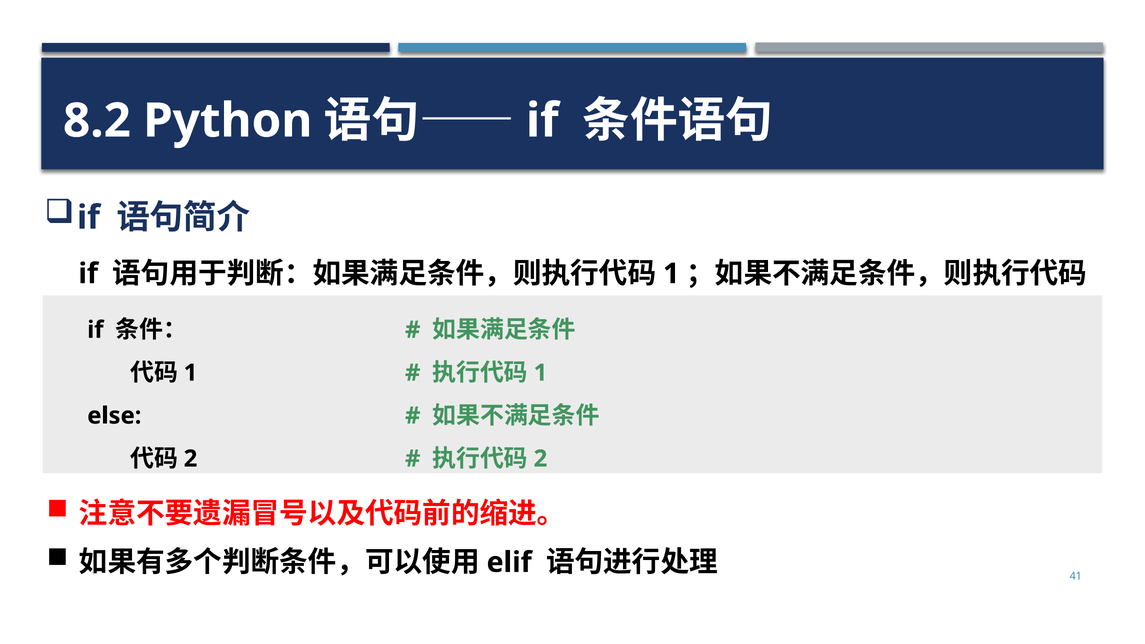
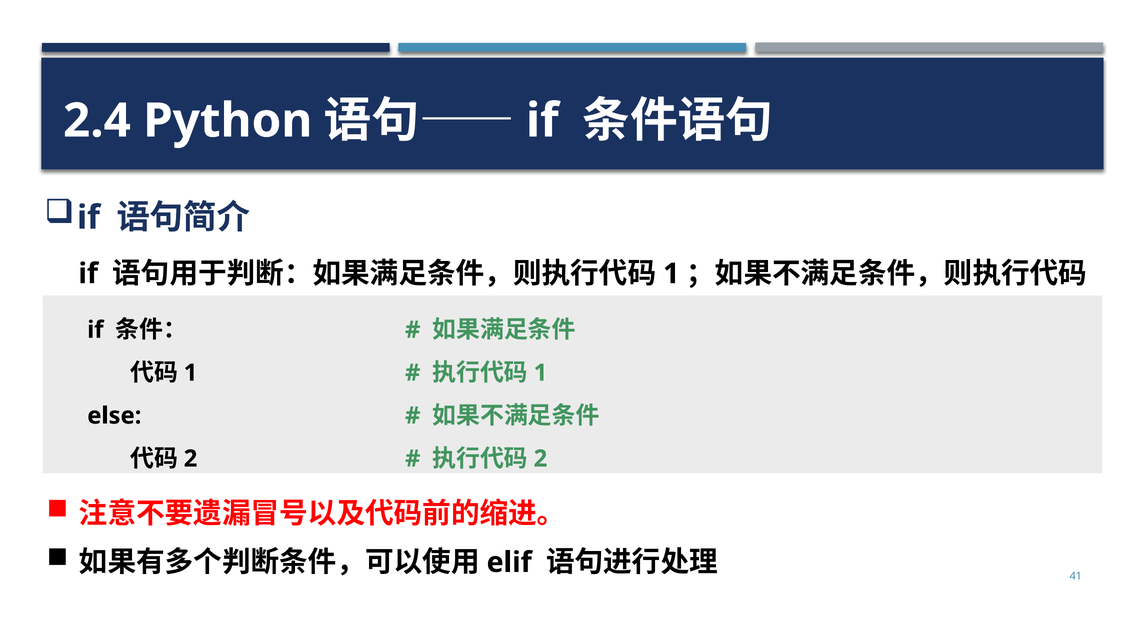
8.2: 8.2 -> 2.4
